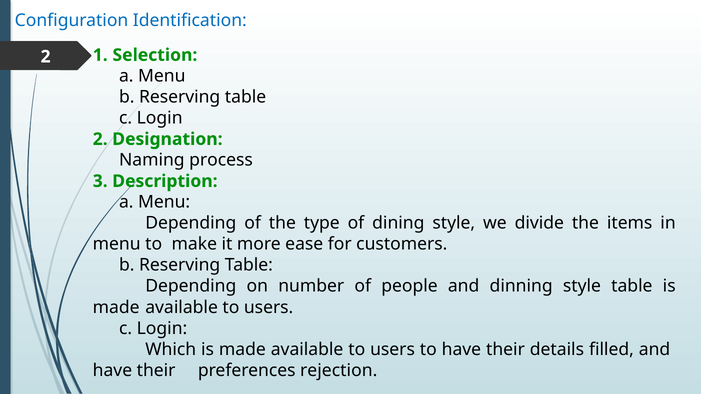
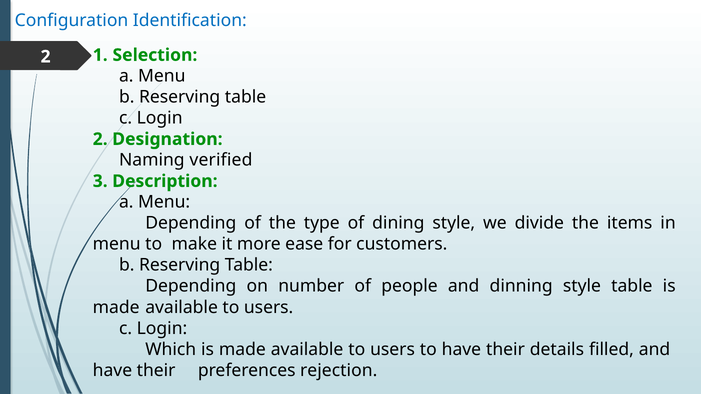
process: process -> verified
